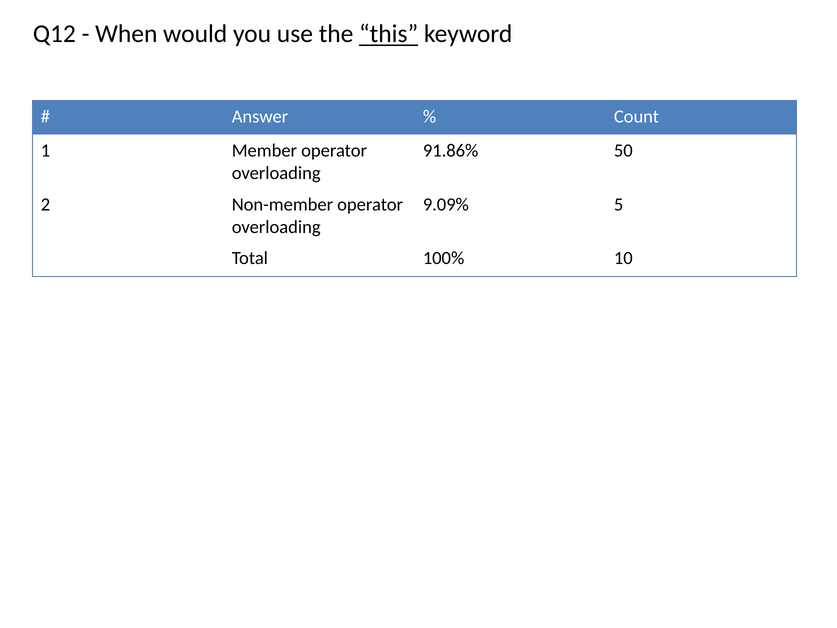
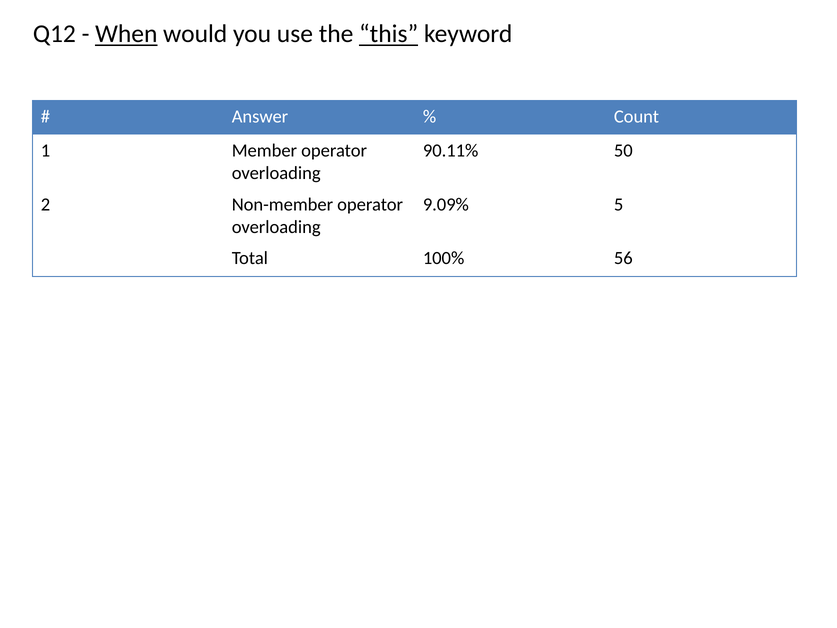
When underline: none -> present
91.86%: 91.86% -> 90.11%
10: 10 -> 56
